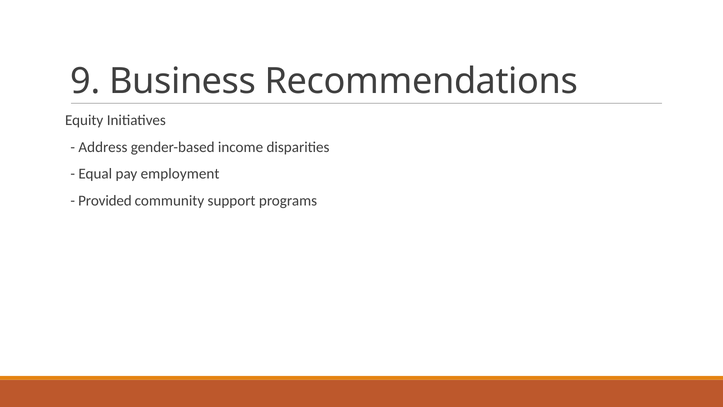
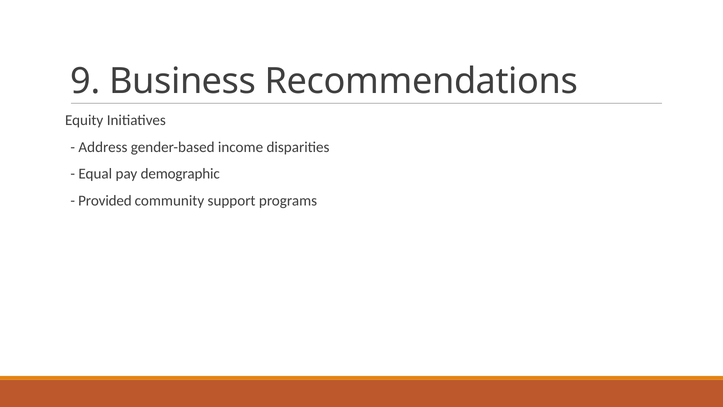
employment: employment -> demographic
